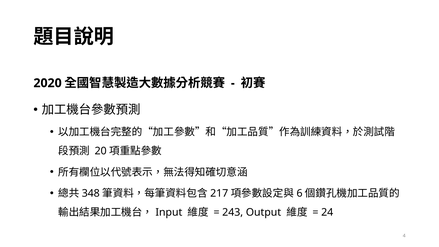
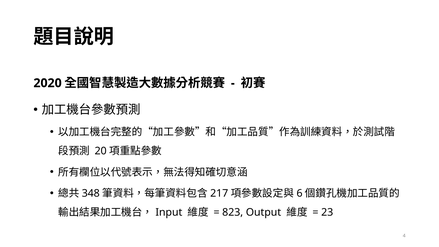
243: 243 -> 823
24: 24 -> 23
